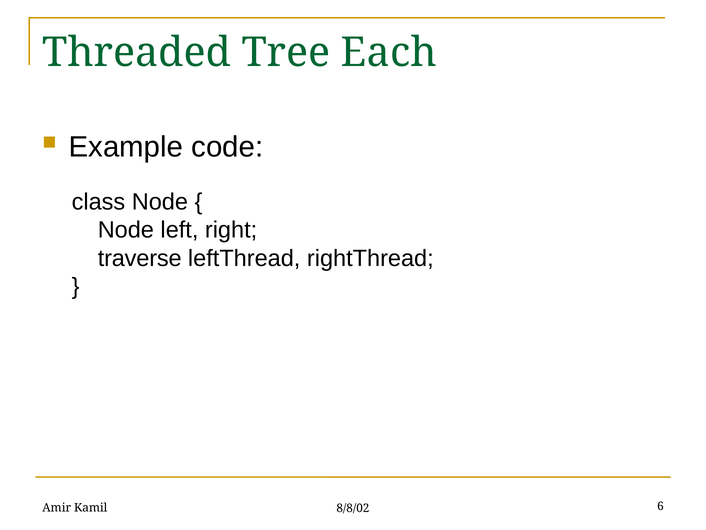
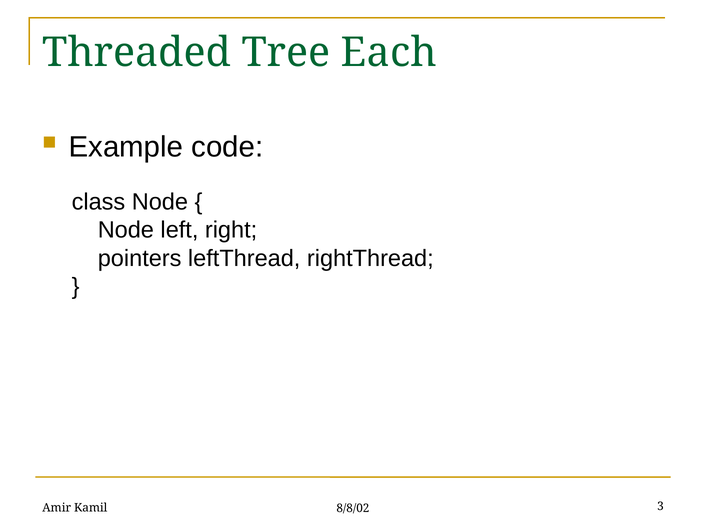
traverse: traverse -> pointers
6: 6 -> 3
